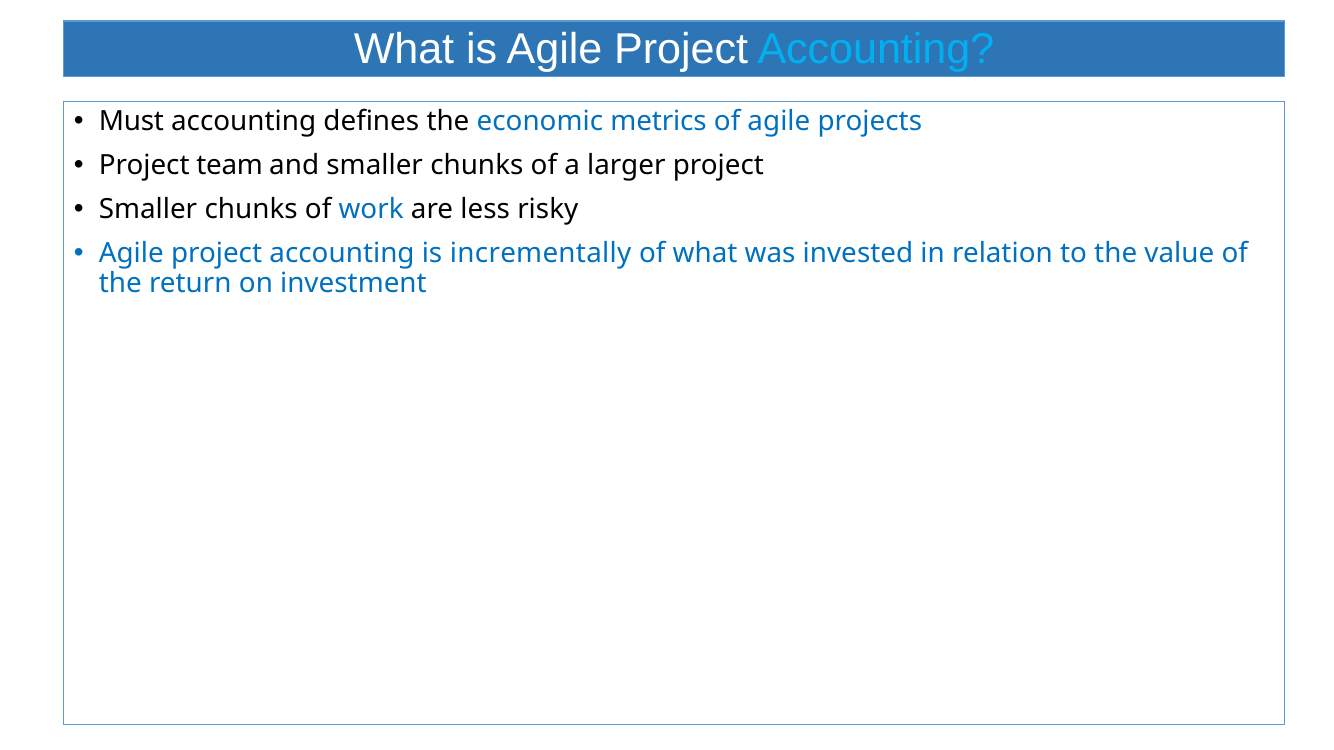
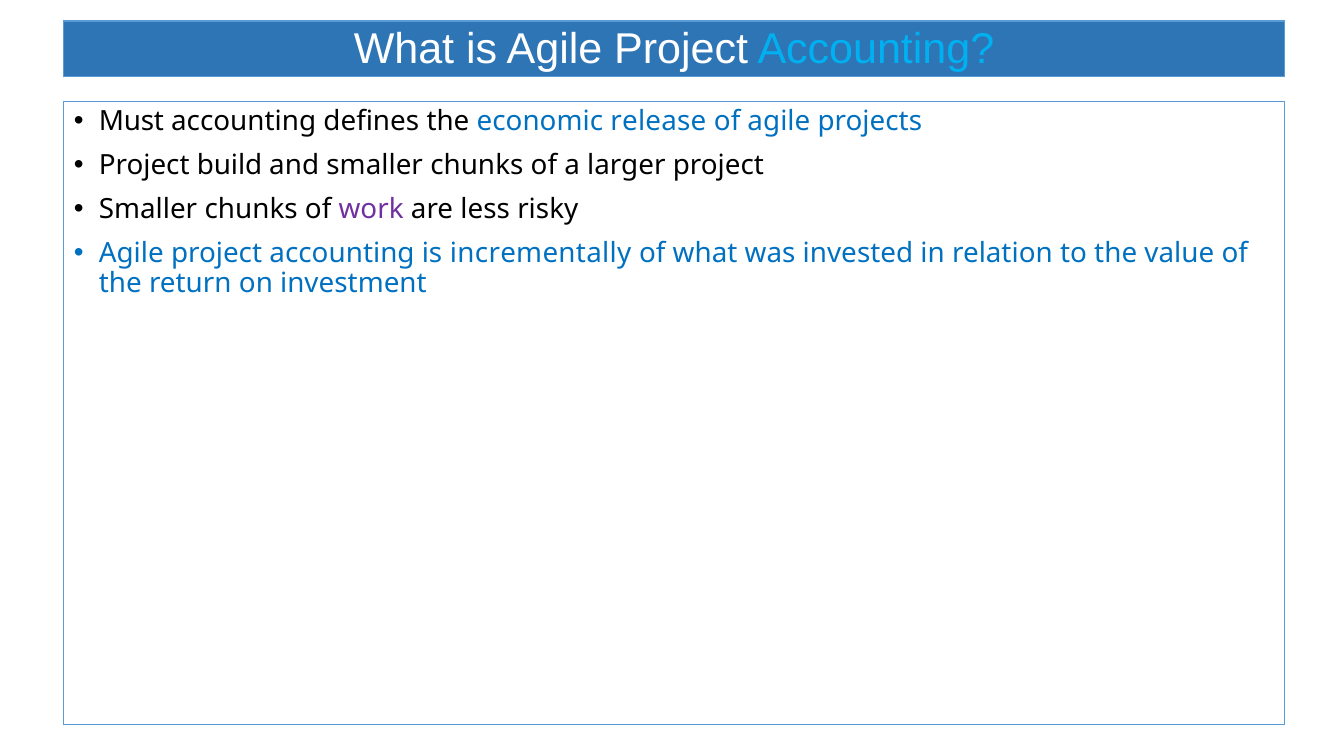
metrics: metrics -> release
team: team -> build
work colour: blue -> purple
